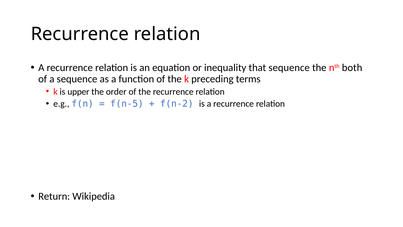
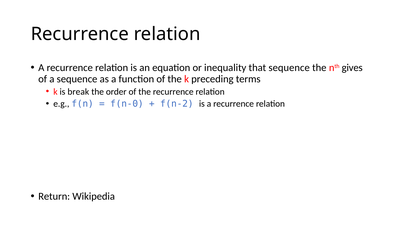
both: both -> gives
upper: upper -> break
f(n-5: f(n-5 -> f(n-0
